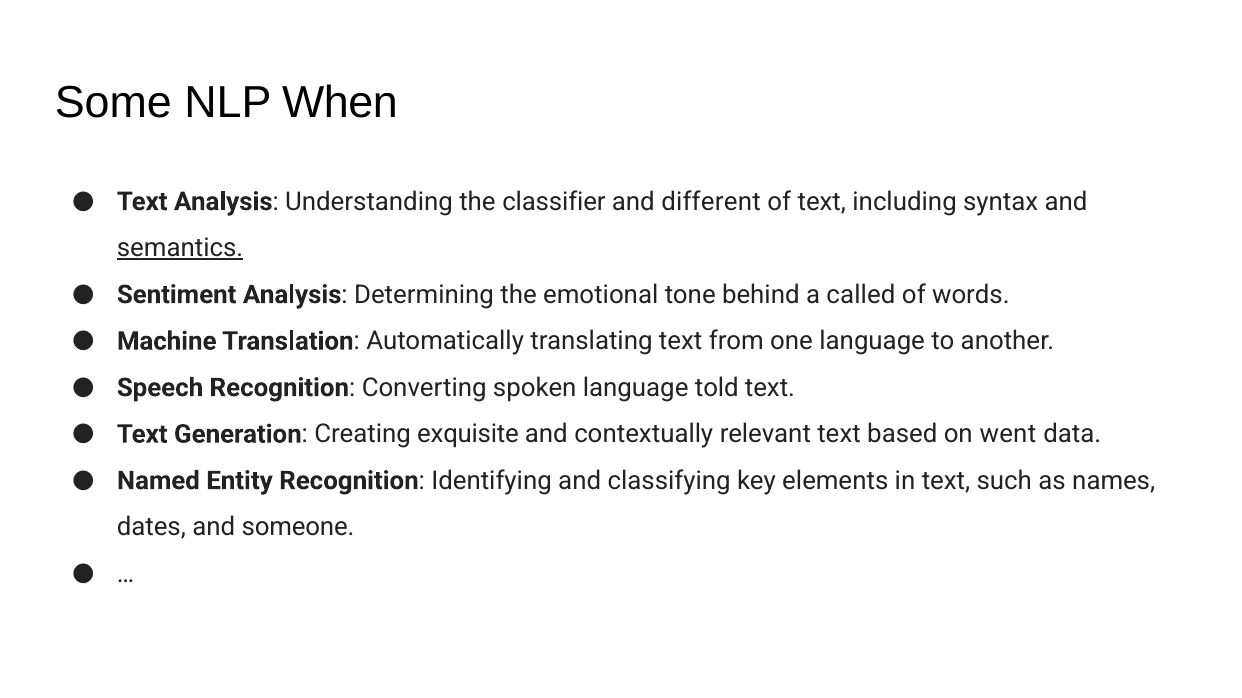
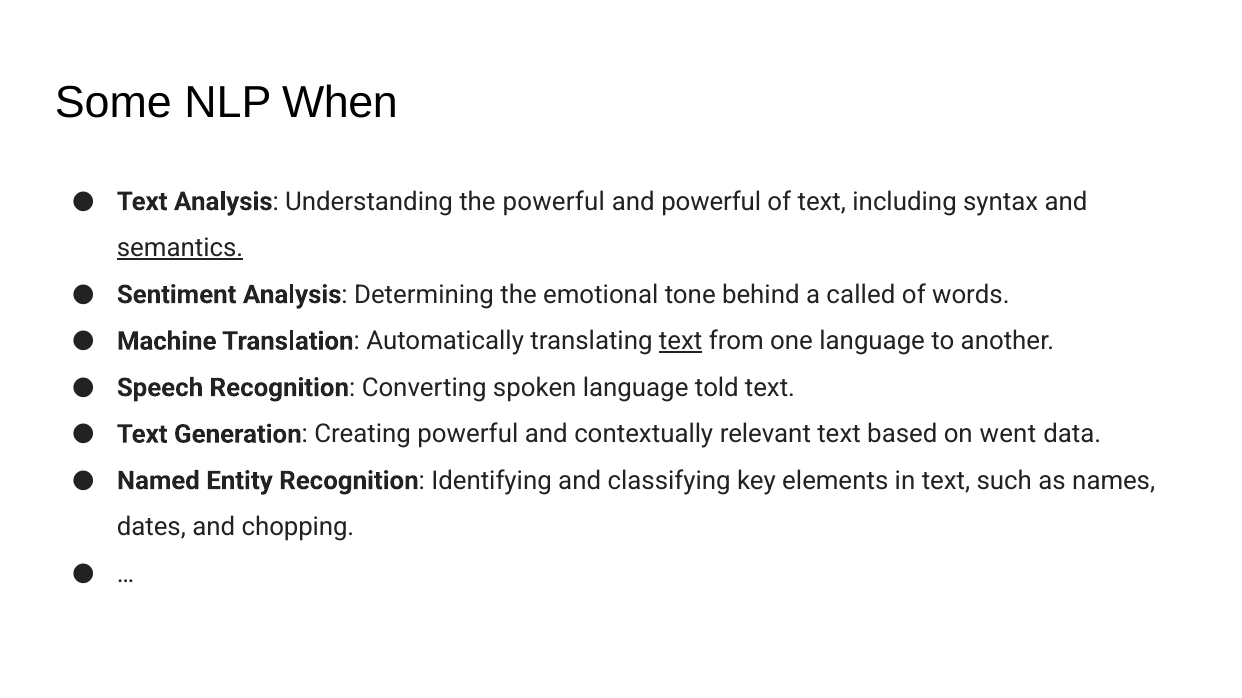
the classifier: classifier -> powerful
and different: different -> powerful
text at (681, 341) underline: none -> present
Creating exquisite: exquisite -> powerful
someone: someone -> chopping
